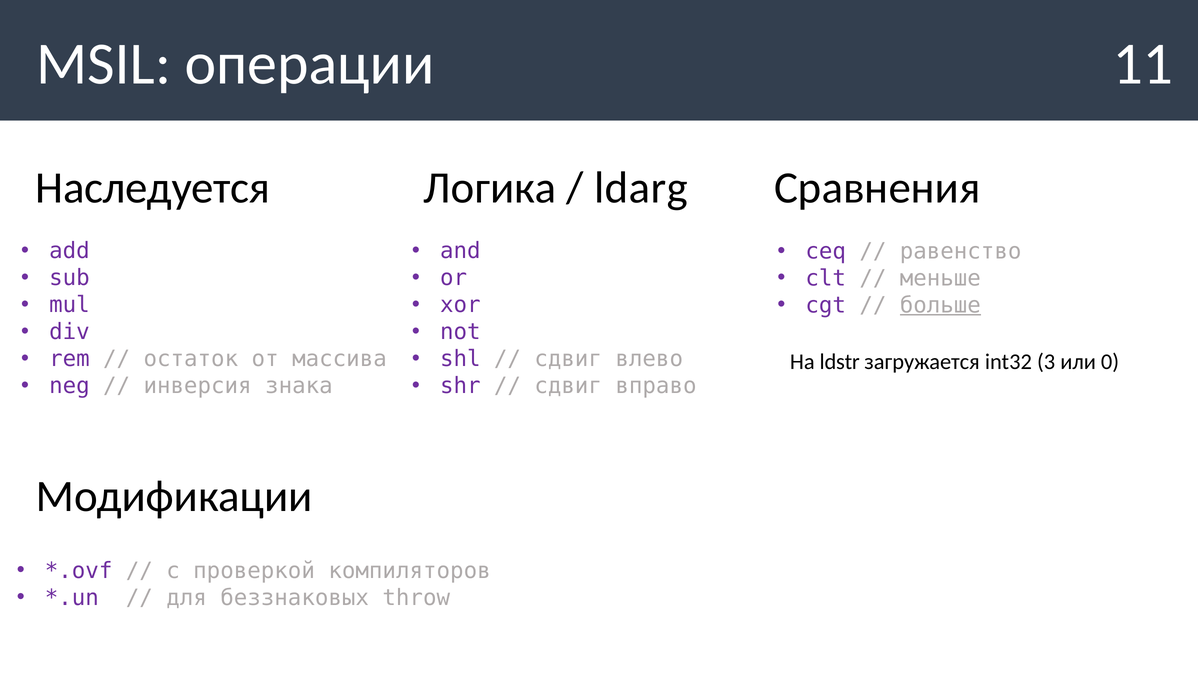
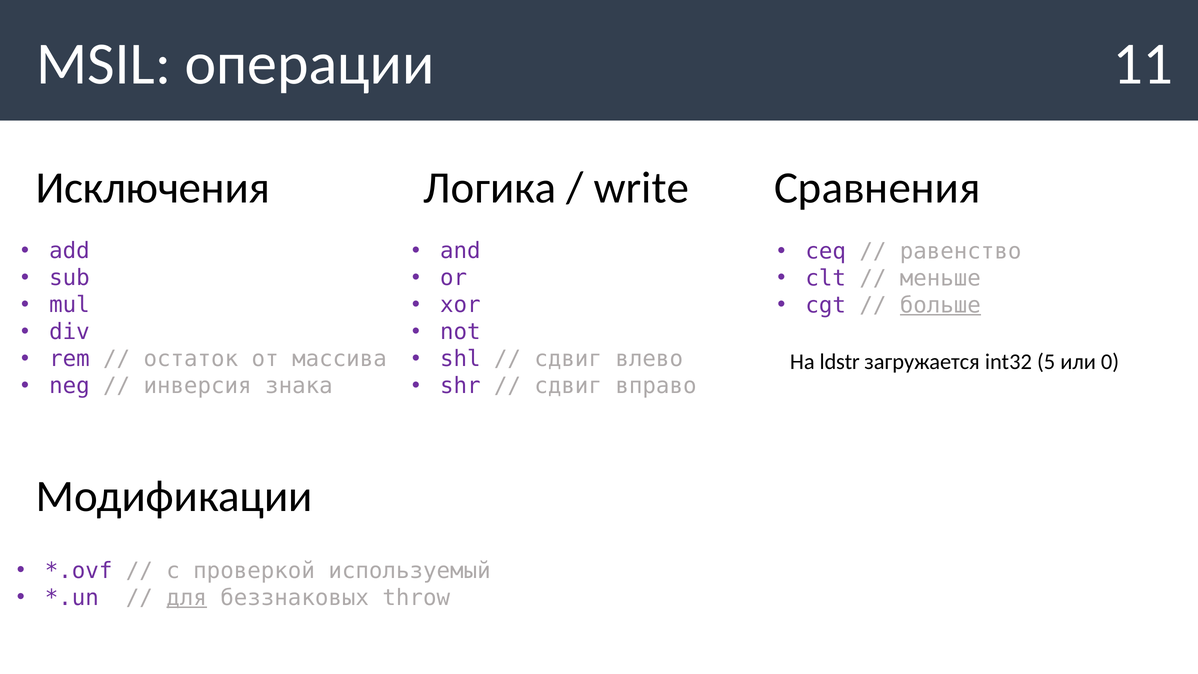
Наследуется: Наследуется -> Исключения
ldarg: ldarg -> write
3: 3 -> 5
компиляторов: компиляторов -> используемый
для underline: none -> present
